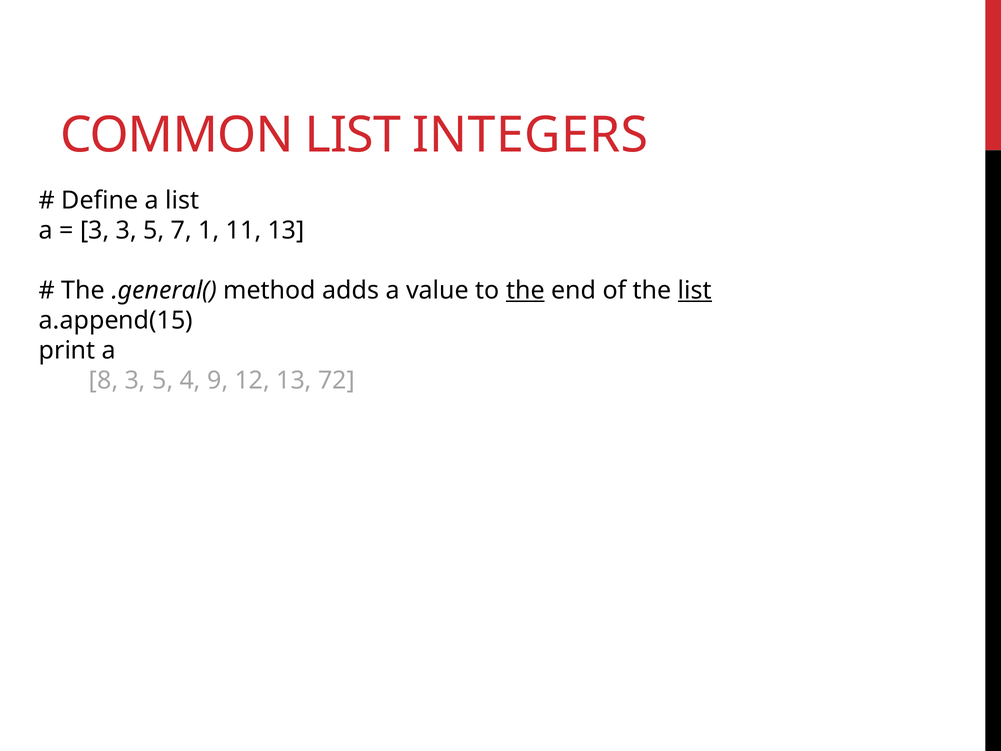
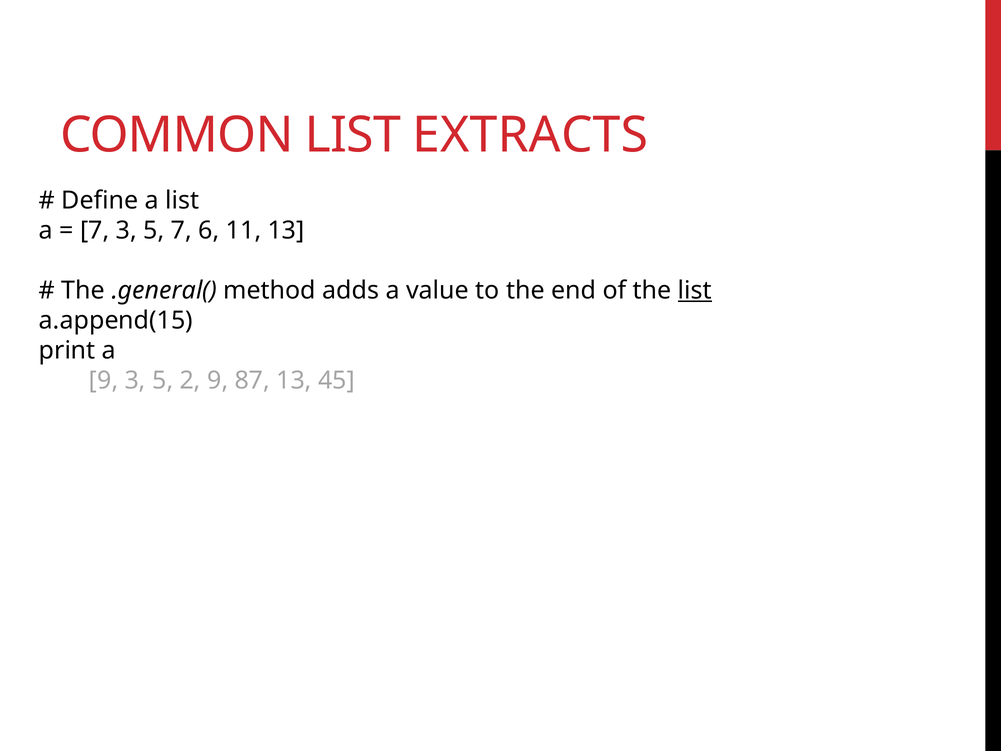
INTEGERS: INTEGERS -> EXTRACTS
3 at (95, 230): 3 -> 7
1: 1 -> 6
the at (525, 290) underline: present -> none
8 at (104, 381): 8 -> 9
4: 4 -> 2
12: 12 -> 87
72: 72 -> 45
